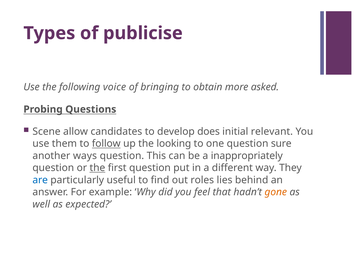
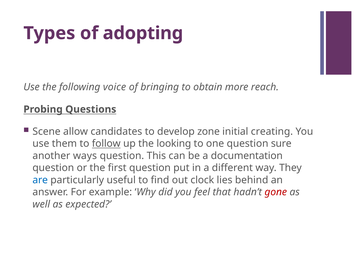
publicise: publicise -> adopting
asked: asked -> reach
does: does -> zone
relevant: relevant -> creating
inappropriately: inappropriately -> documentation
the at (97, 168) underline: present -> none
roles: roles -> clock
gone colour: orange -> red
